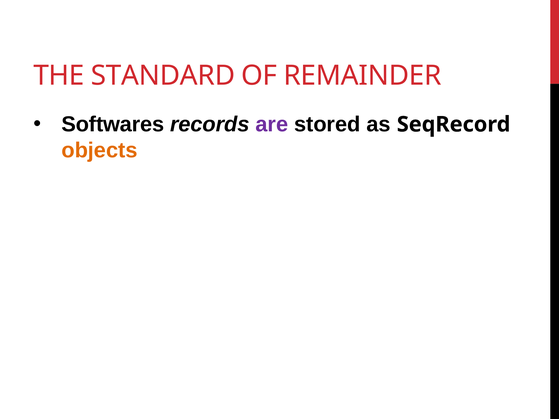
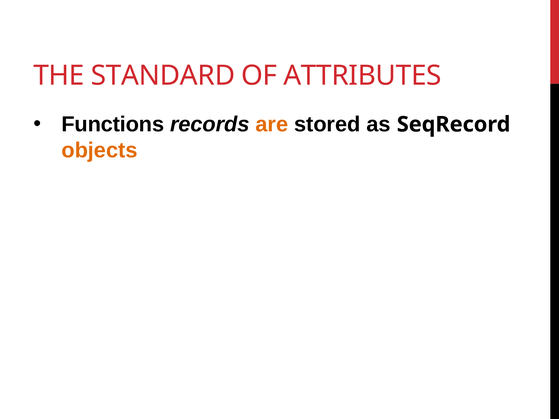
REMAINDER: REMAINDER -> ATTRIBUTES
Softwares: Softwares -> Functions
are colour: purple -> orange
